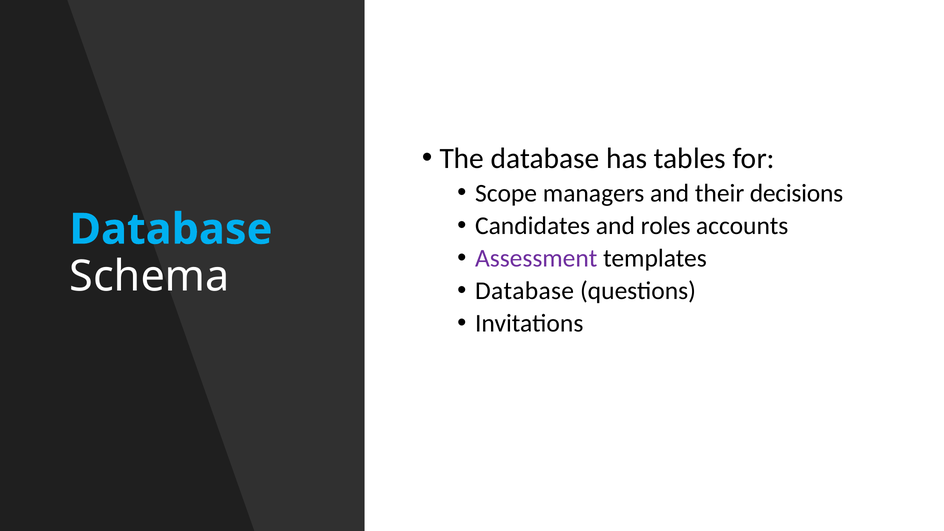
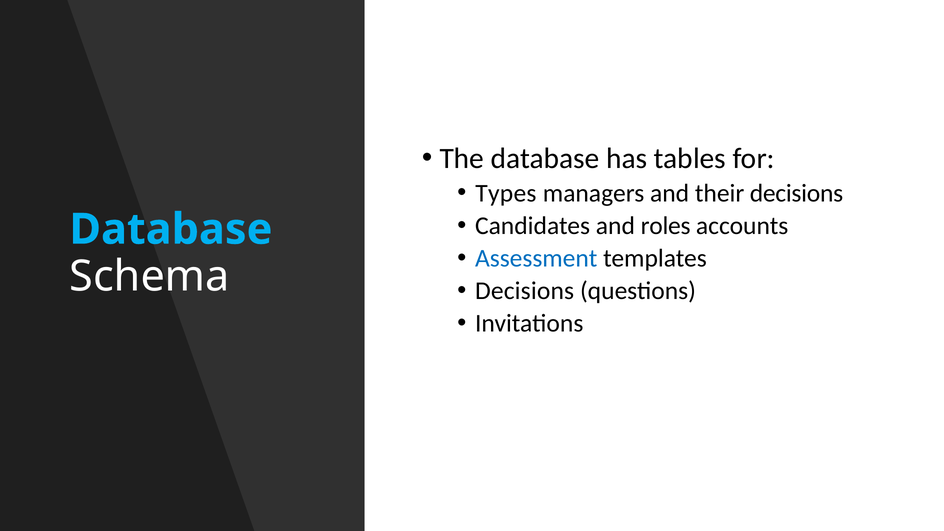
Scope: Scope -> Types
Assessment colour: purple -> blue
Database at (525, 291): Database -> Decisions
